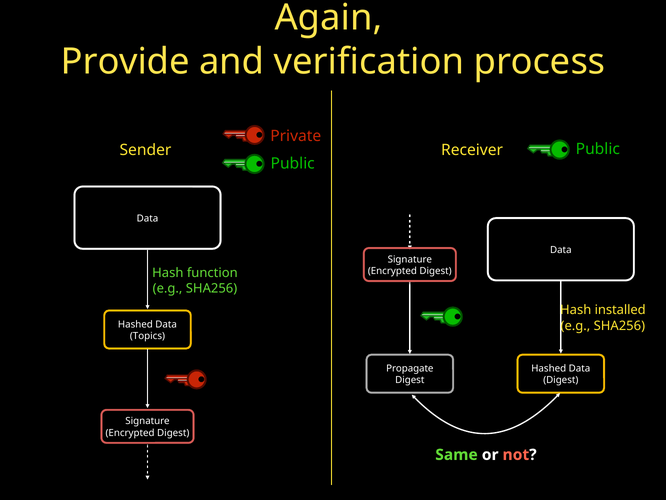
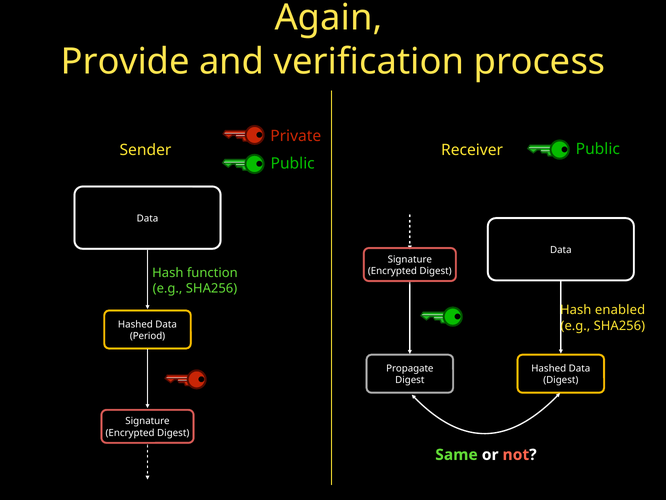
installed: installed -> enabled
Topics: Topics -> Period
